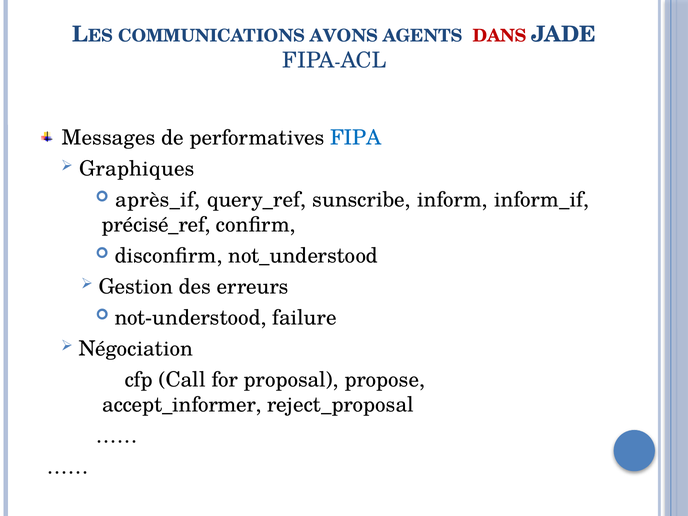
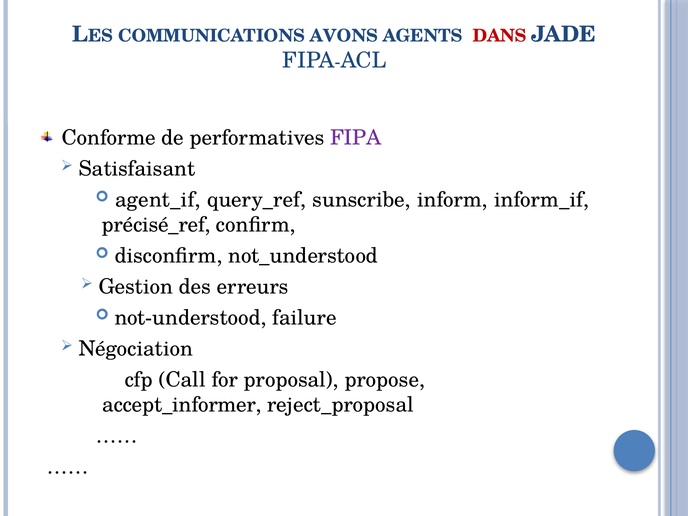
Messages: Messages -> Conforme
FIPA at (356, 138) colour: blue -> purple
Graphiques: Graphiques -> Satisfaisant
après_if: après_if -> agent_if
